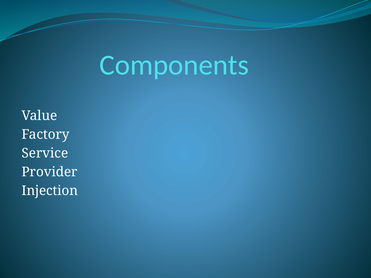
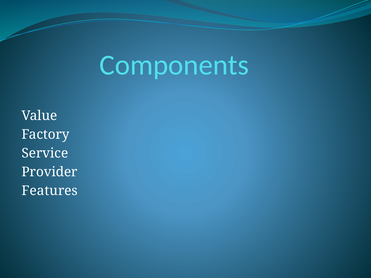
Injection: Injection -> Features
